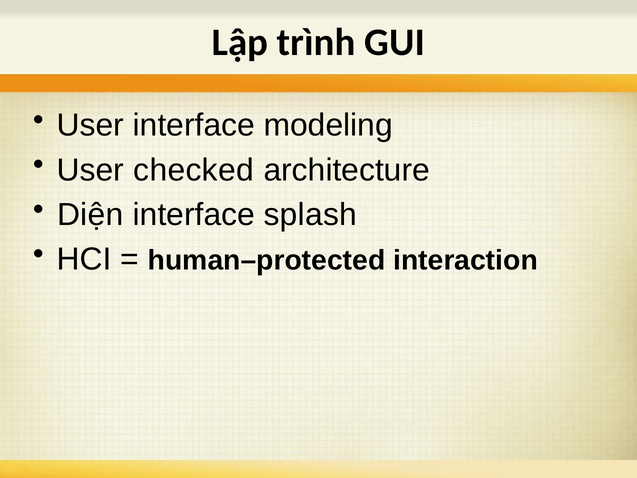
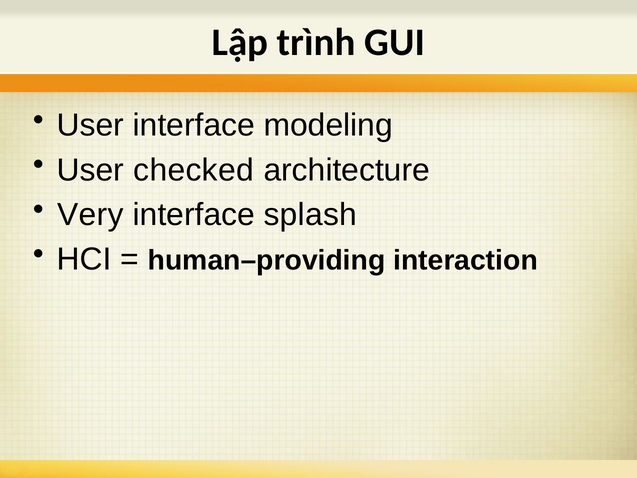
Diện: Diện -> Very
human–protected: human–protected -> human–providing
